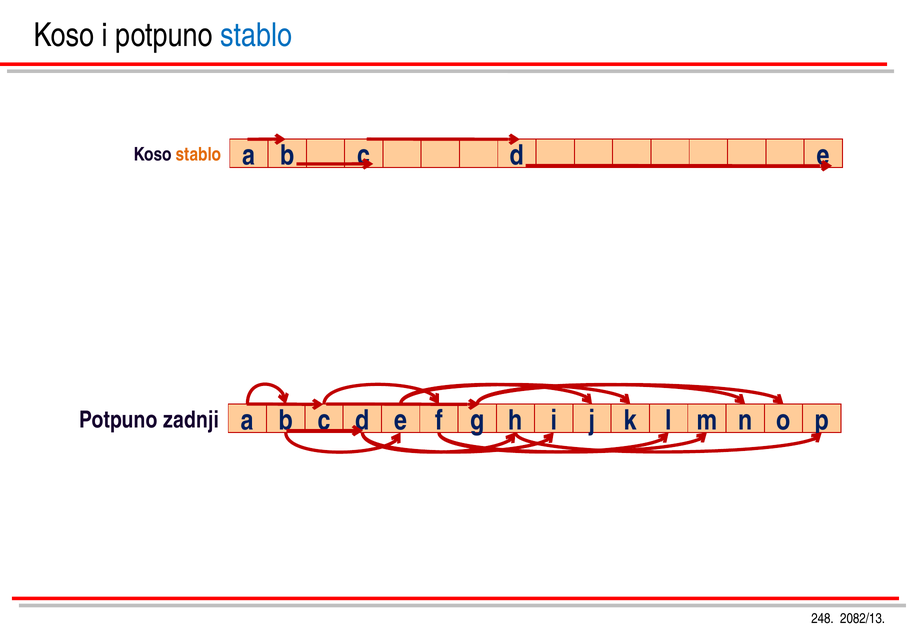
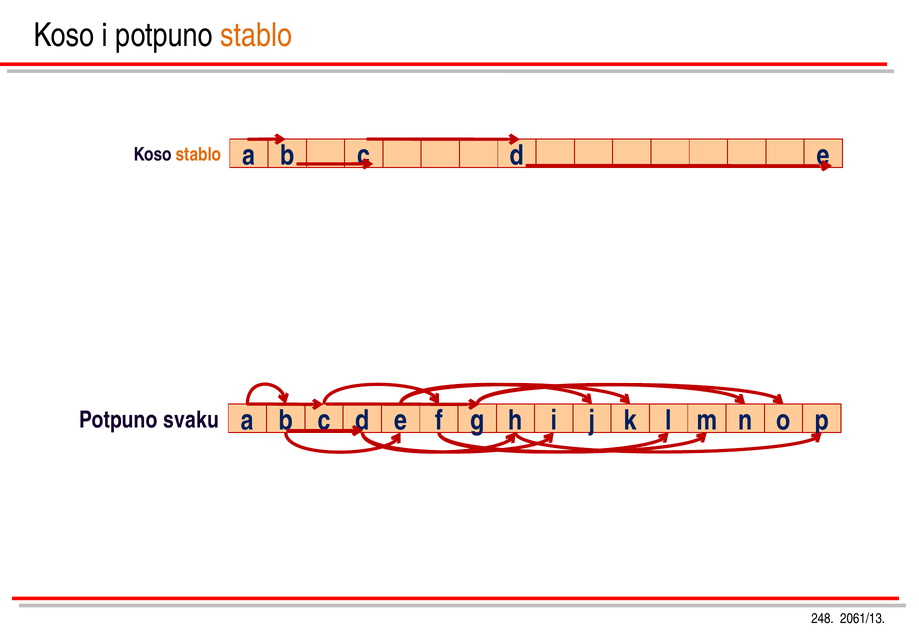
stablo at (256, 36) colour: blue -> orange
zadnji: zadnji -> svaku
2082/13: 2082/13 -> 2061/13
